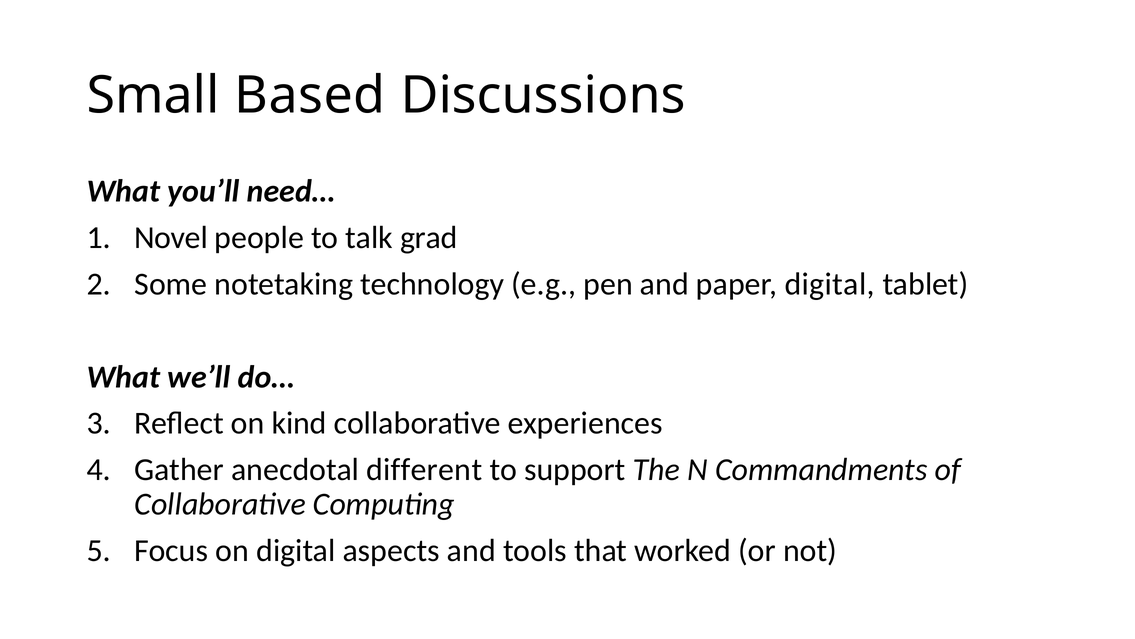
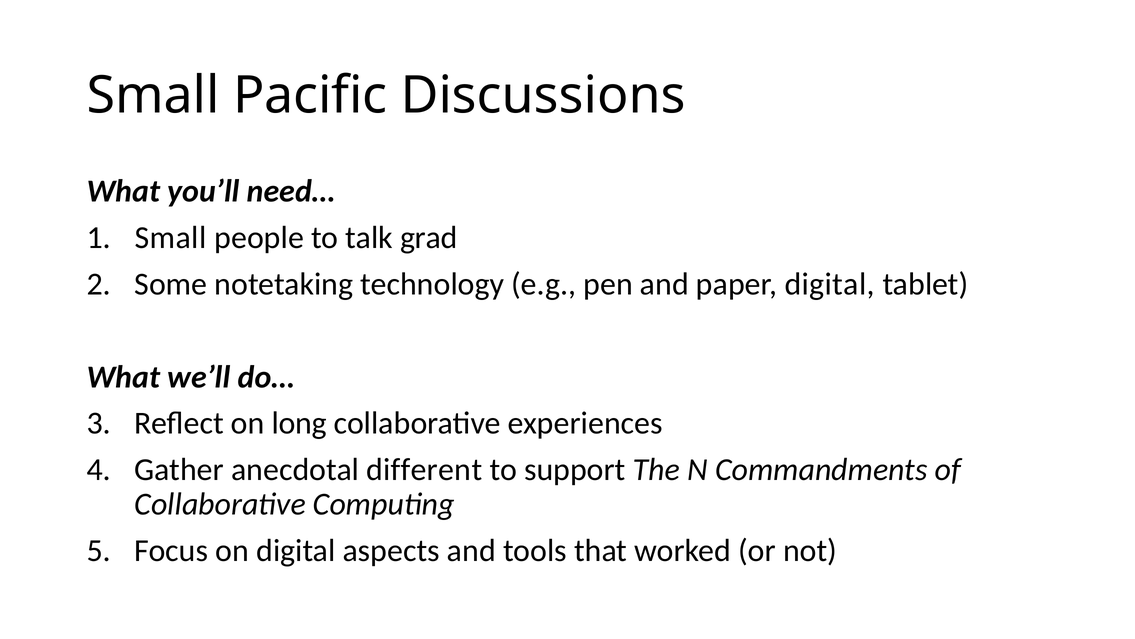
Based: Based -> Pacific
Novel at (171, 238): Novel -> Small
kind: kind -> long
